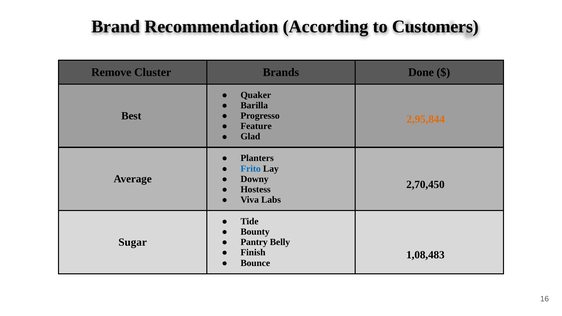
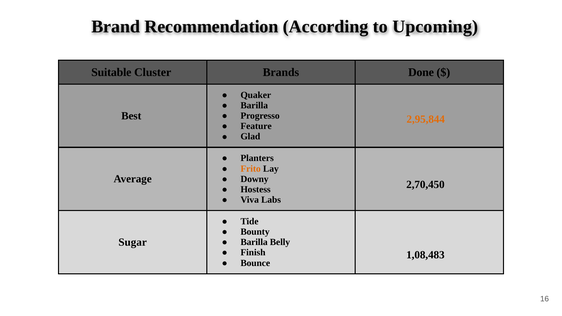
Customers: Customers -> Upcoming
Remove: Remove -> Suitable
Frito colour: blue -> orange
Pantry at (254, 242): Pantry -> Barilla
